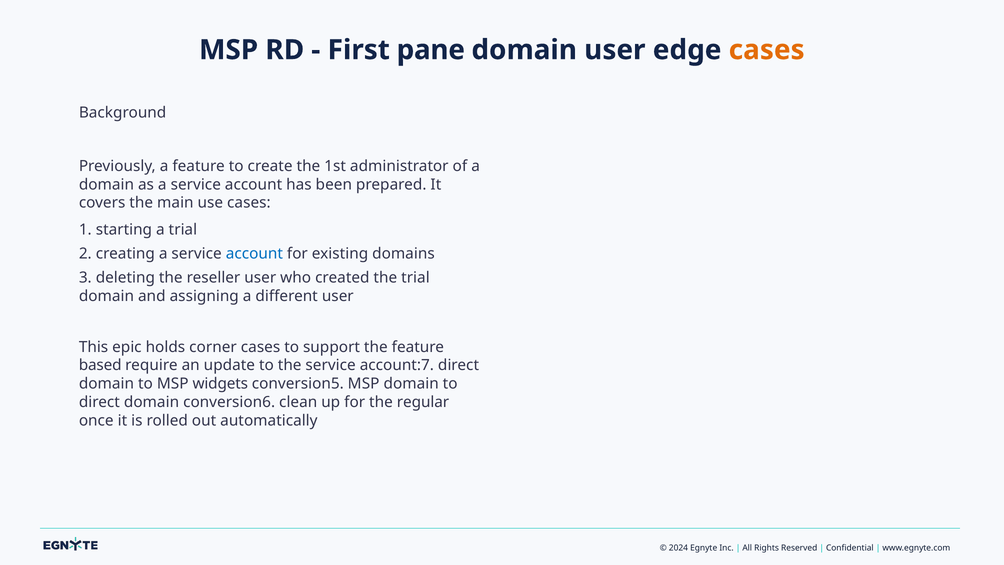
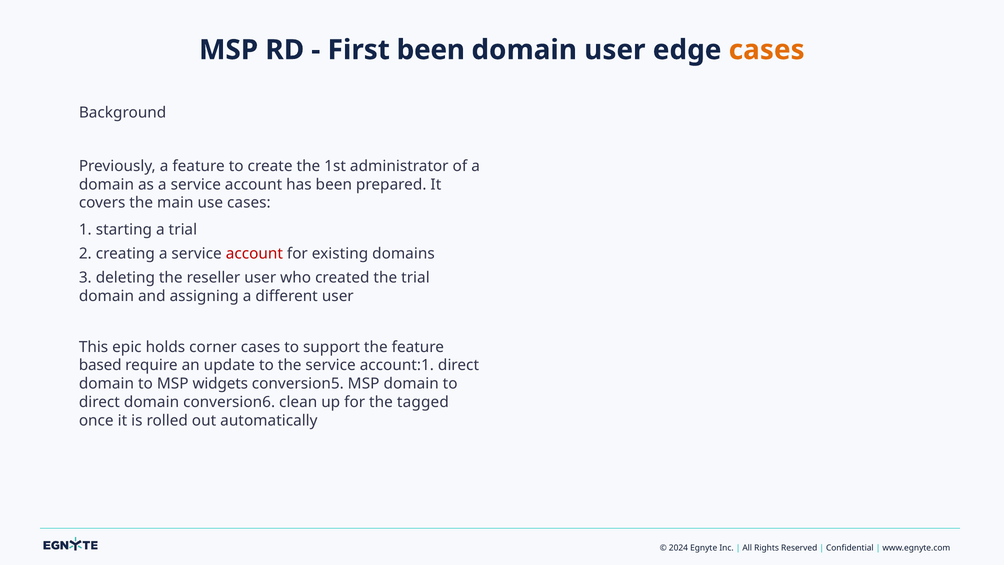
First pane: pane -> been
account at (254, 254) colour: blue -> red
account:7: account:7 -> account:1
regular: regular -> tagged
